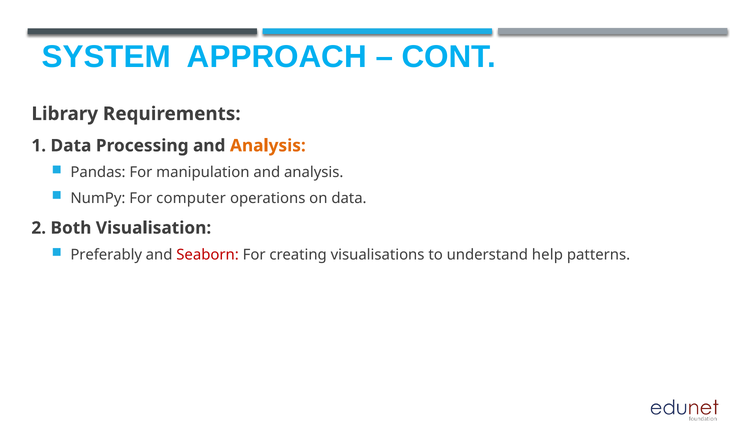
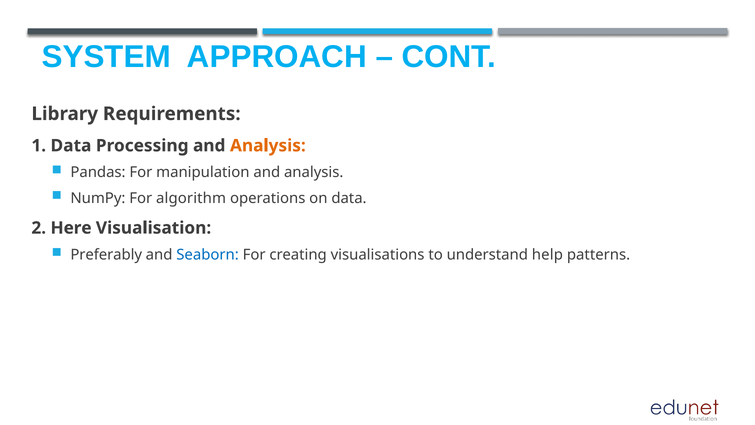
computer: computer -> algorithm
Both: Both -> Here
Seaborn colour: red -> blue
